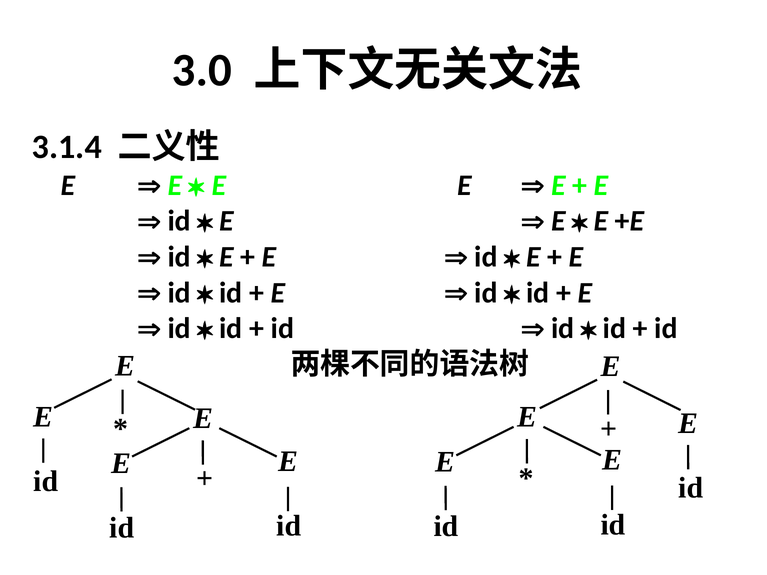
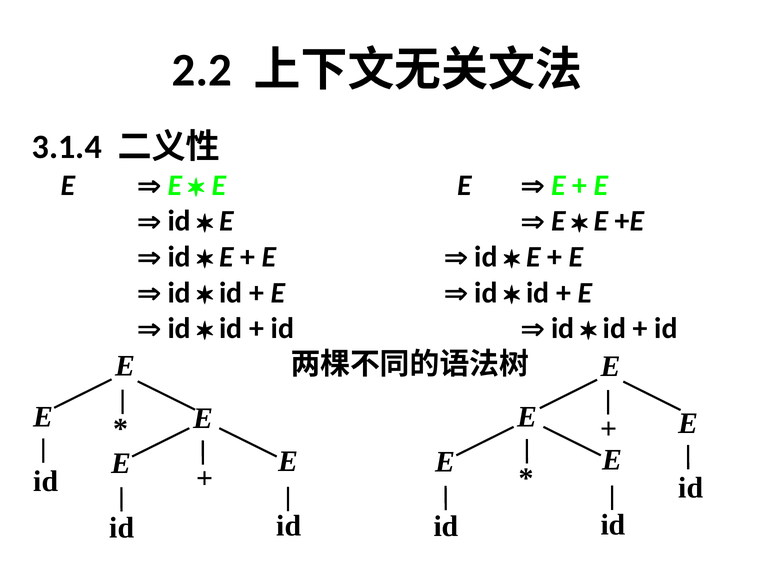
3.0: 3.0 -> 2.2
